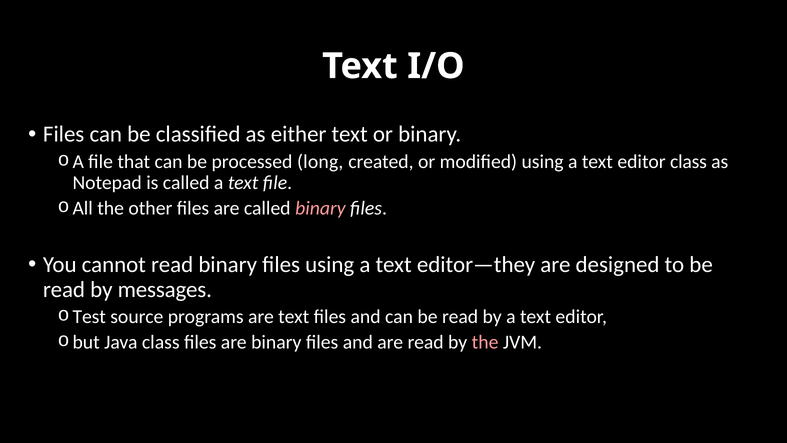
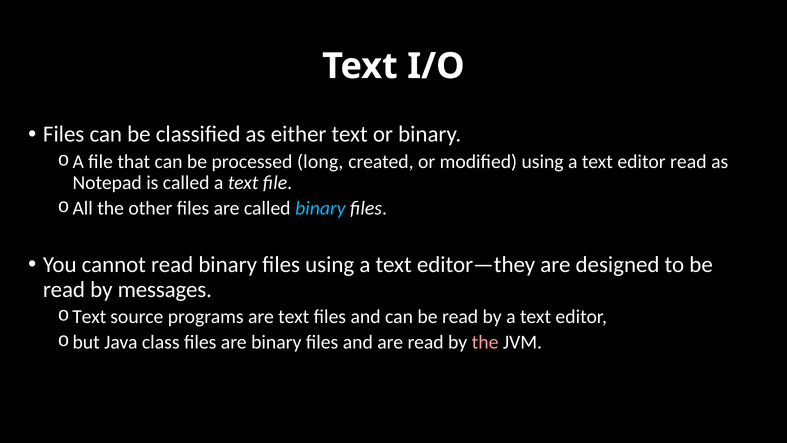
editor class: class -> read
binary at (320, 208) colour: pink -> light blue
Test at (89, 316): Test -> Text
